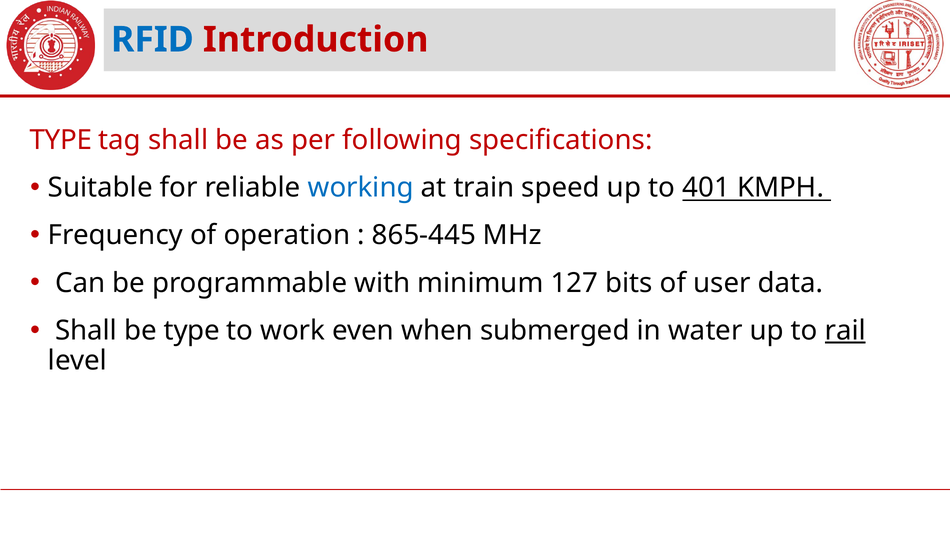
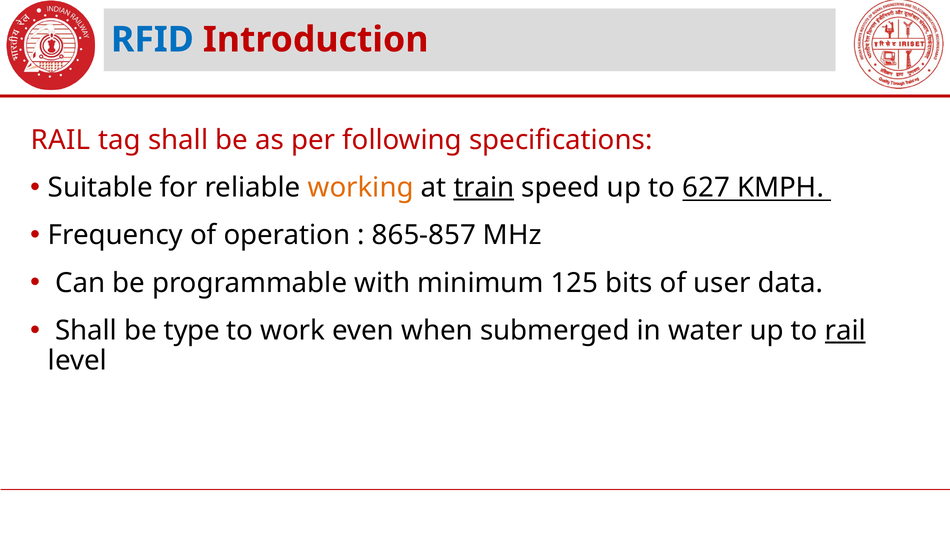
TYPE at (61, 140): TYPE -> RAIL
working colour: blue -> orange
train underline: none -> present
401: 401 -> 627
865-445: 865-445 -> 865-857
127: 127 -> 125
